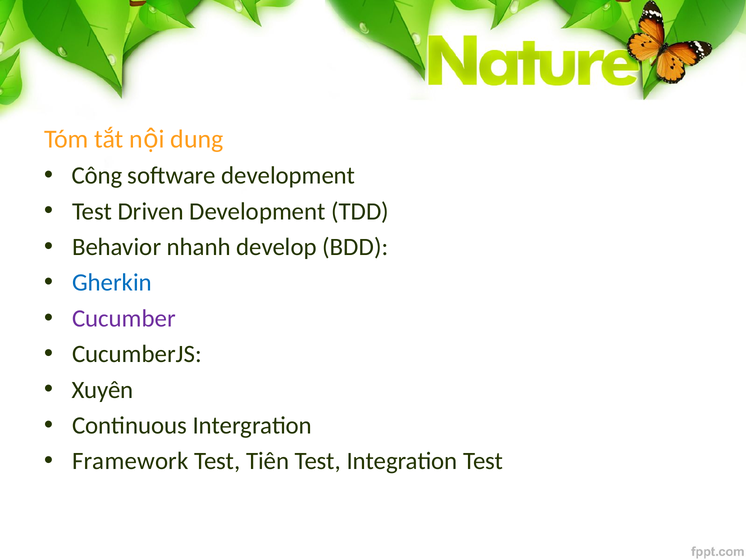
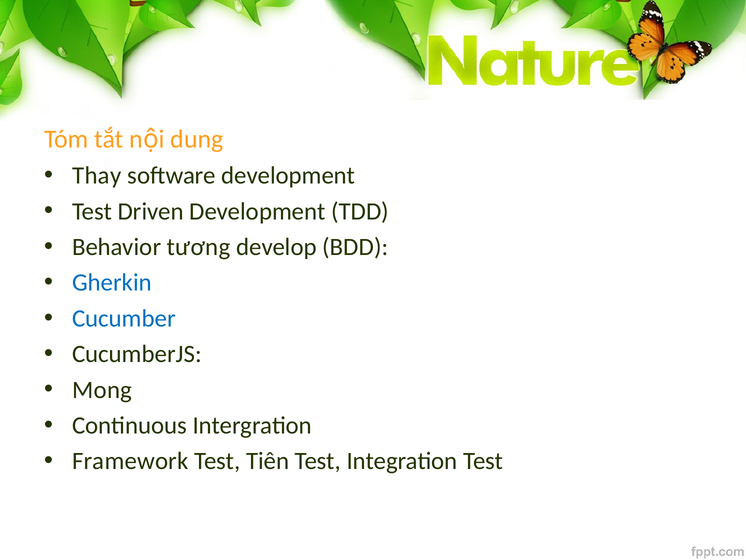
Công: Công -> Thay
nhanh: nhanh -> tương
Cucumber colour: purple -> blue
Xuyên: Xuyên -> Mong
